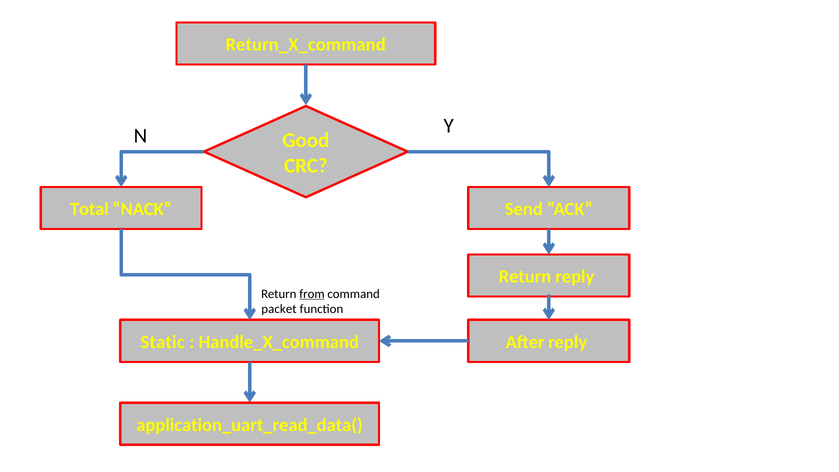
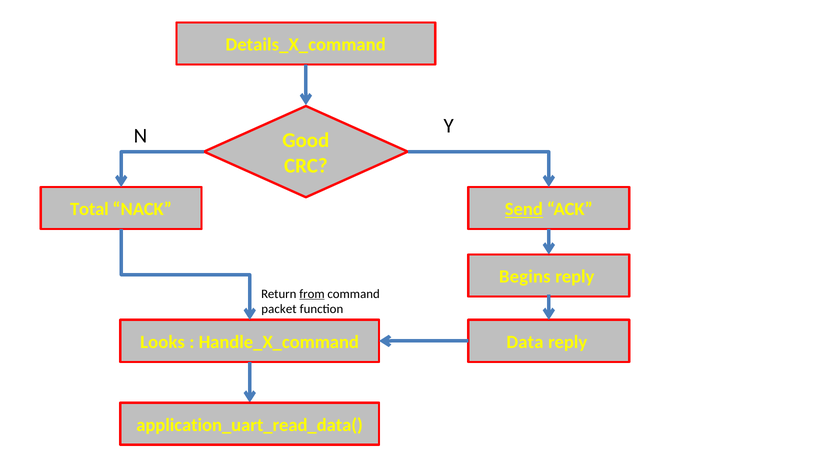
Return_X_command: Return_X_command -> Details_X_command
Send underline: none -> present
Return at (525, 277): Return -> Begins
Static: Static -> Looks
After: After -> Data
